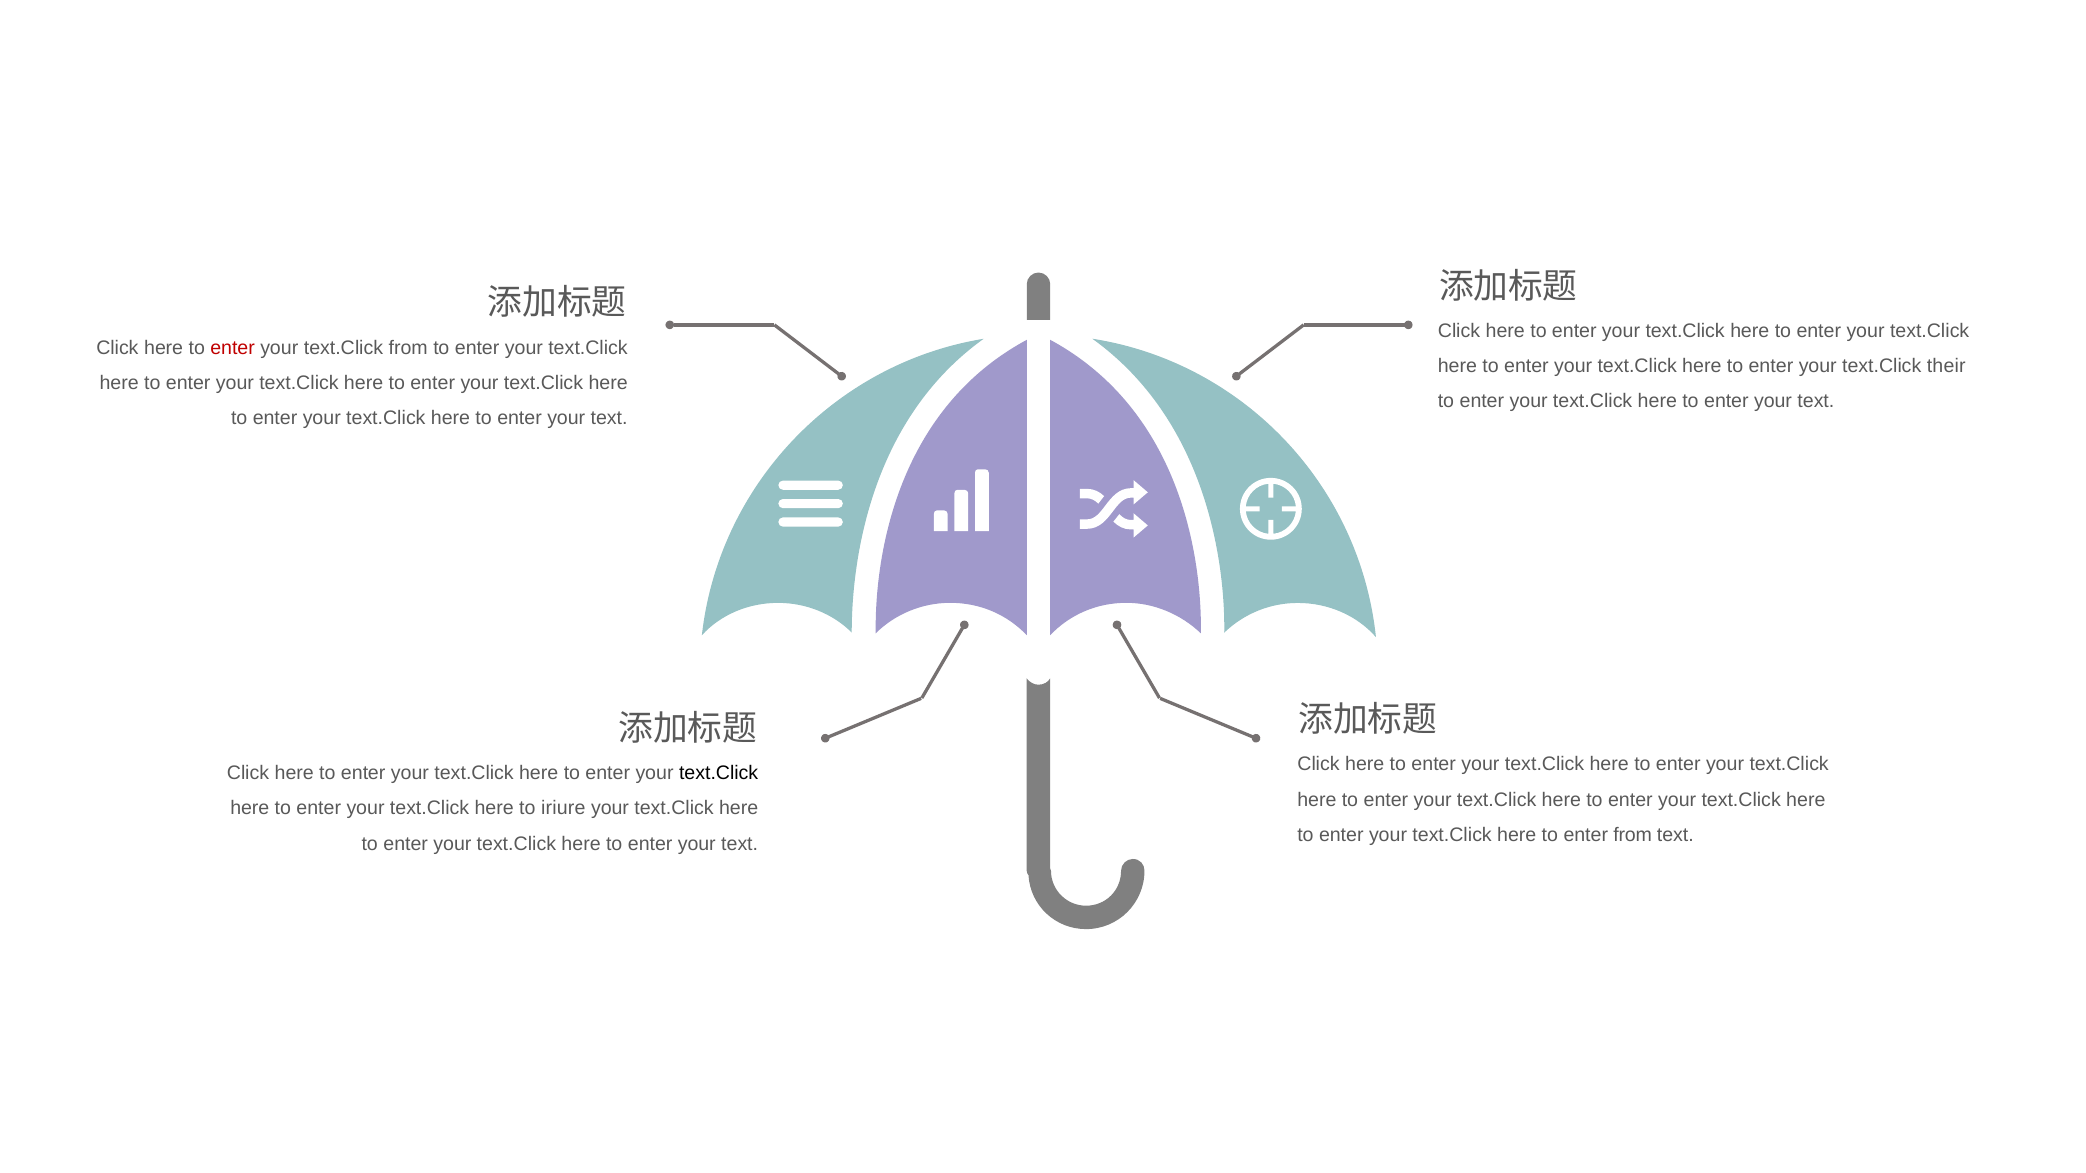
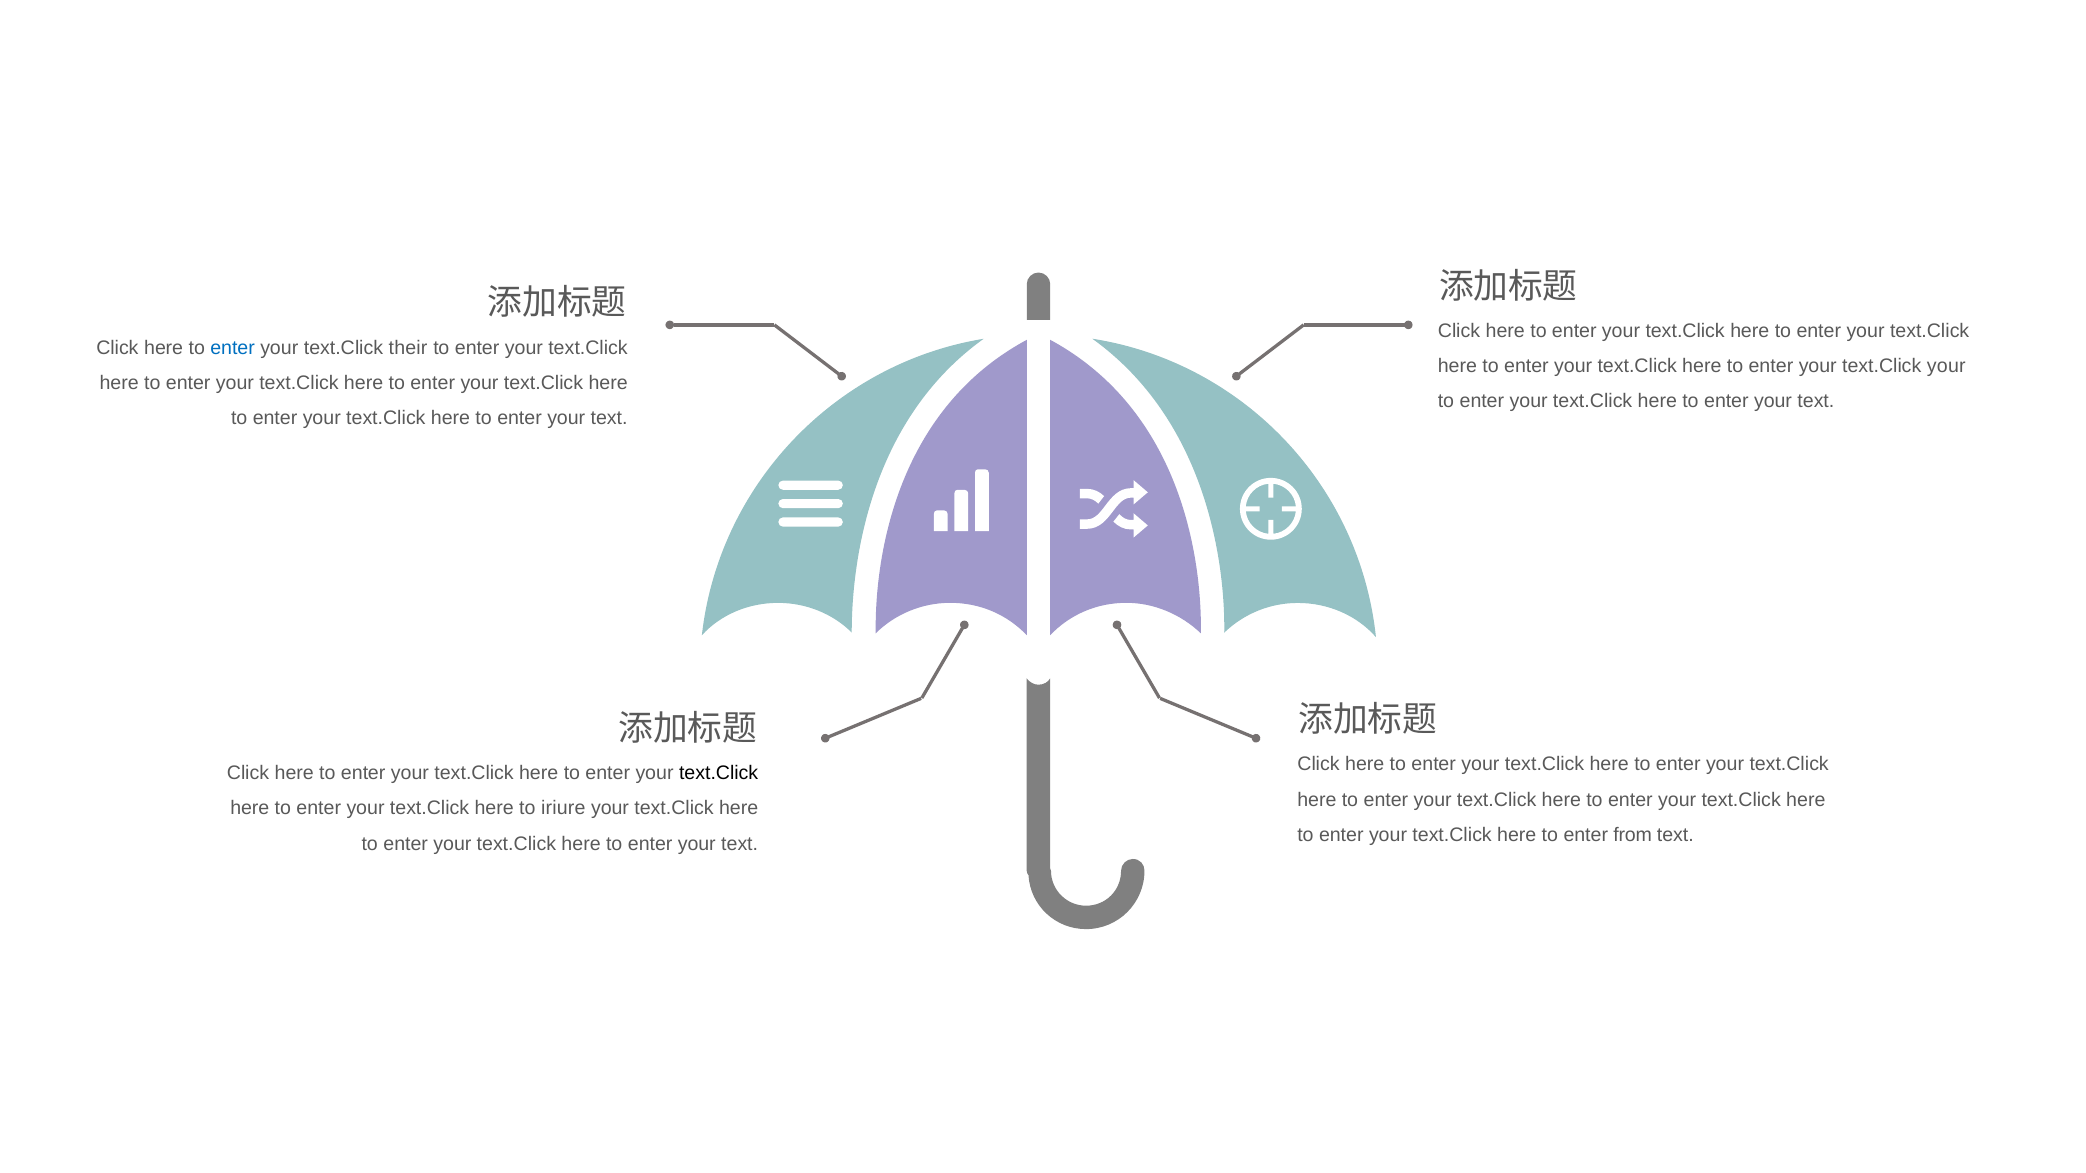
enter at (233, 348) colour: red -> blue
text.Click from: from -> their
text.Click their: their -> your
